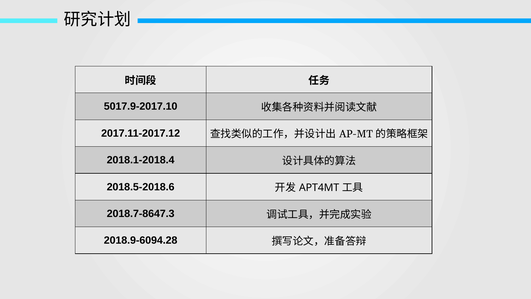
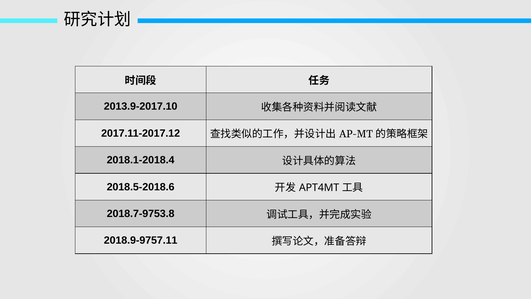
5017.9-2017.10: 5017.9-2017.10 -> 2013.9-2017.10
2018.7-8647.3: 2018.7-8647.3 -> 2018.7-9753.8
2018.9-6094.28: 2018.9-6094.28 -> 2018.9-9757.11
